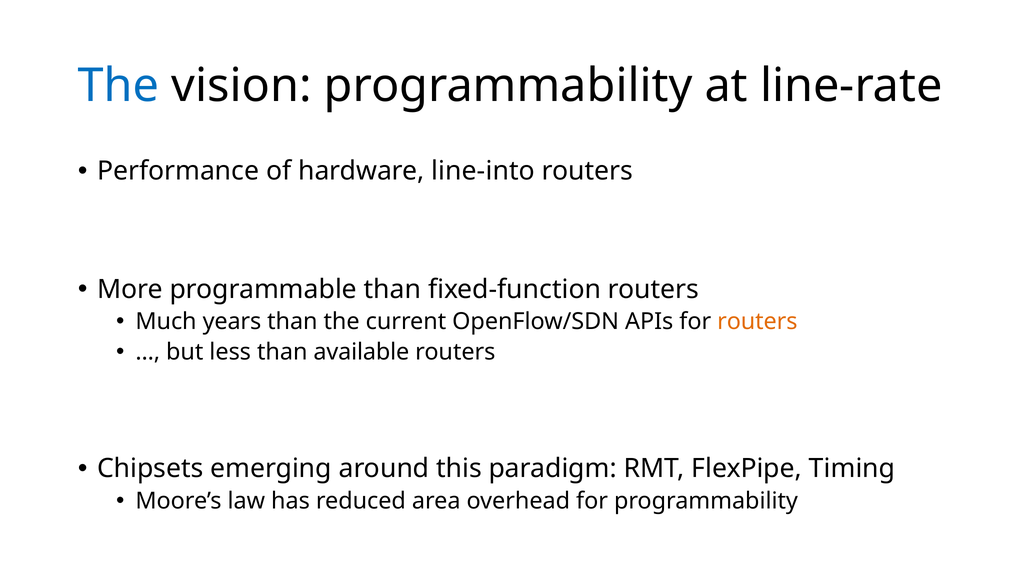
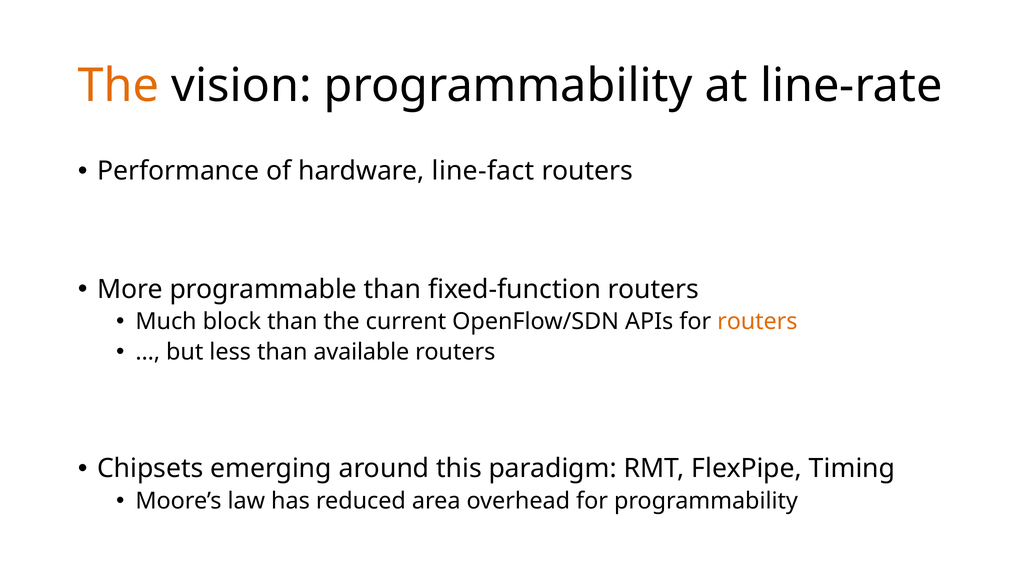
The at (119, 86) colour: blue -> orange
line-into: line-into -> line-fact
years: years -> block
